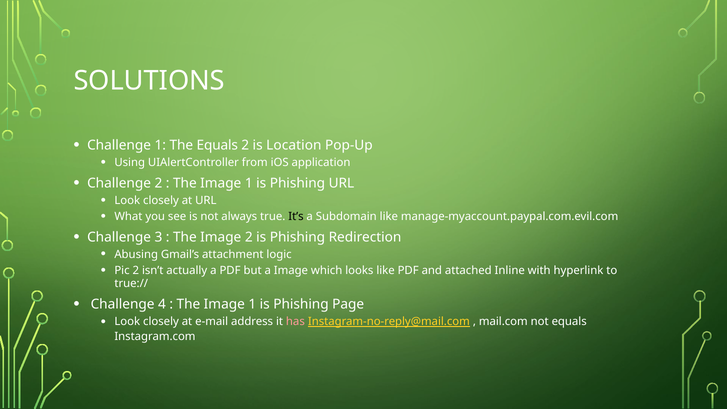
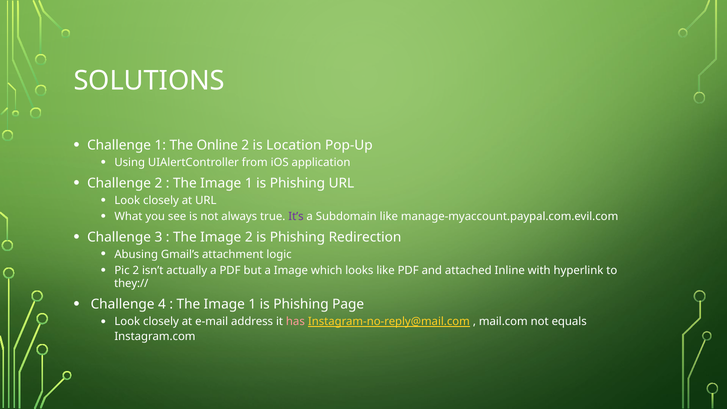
The Equals: Equals -> Online
It’s colour: black -> purple
true://: true:// -> they://
